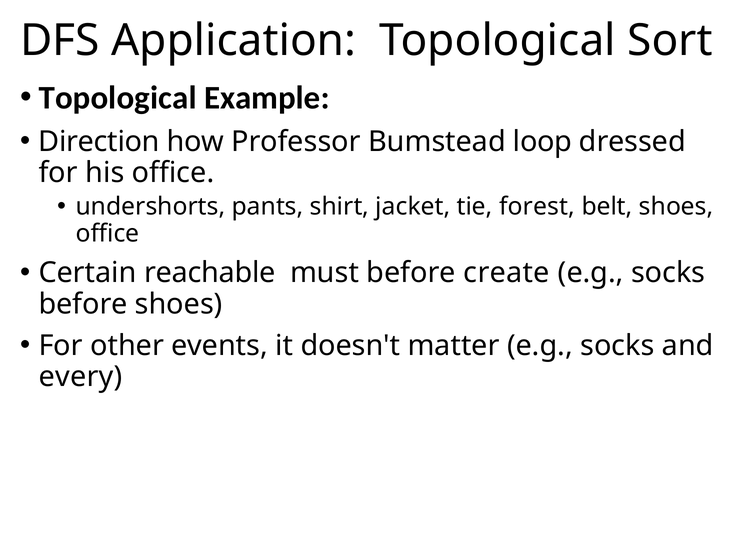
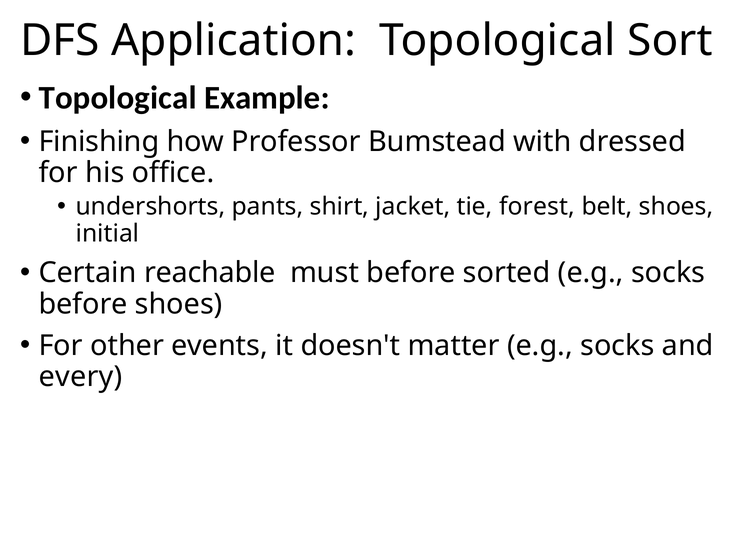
Direction: Direction -> Finishing
loop: loop -> with
office at (108, 233): office -> initial
create: create -> sorted
